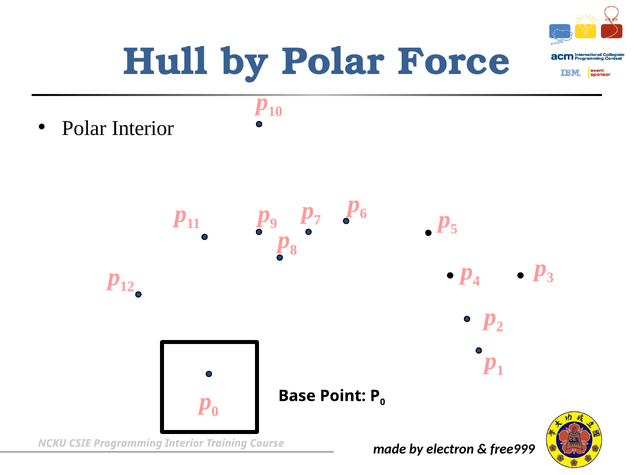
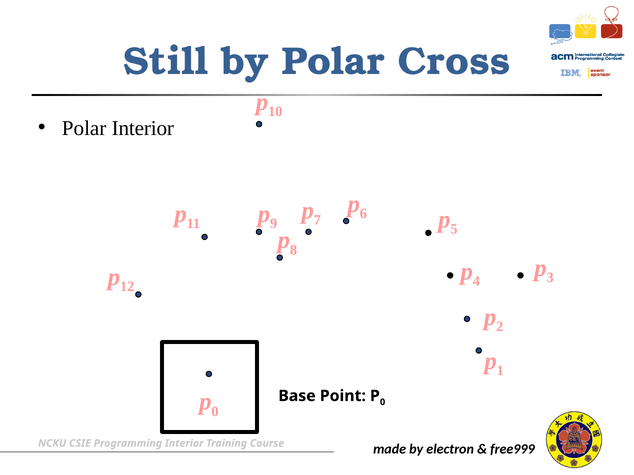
Hull: Hull -> Still
Force: Force -> Cross
